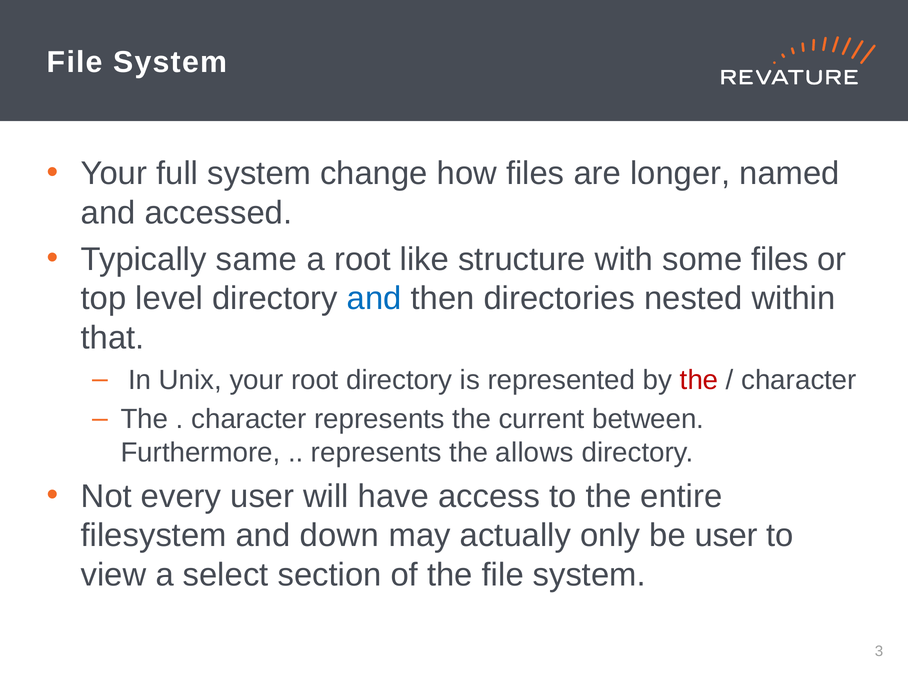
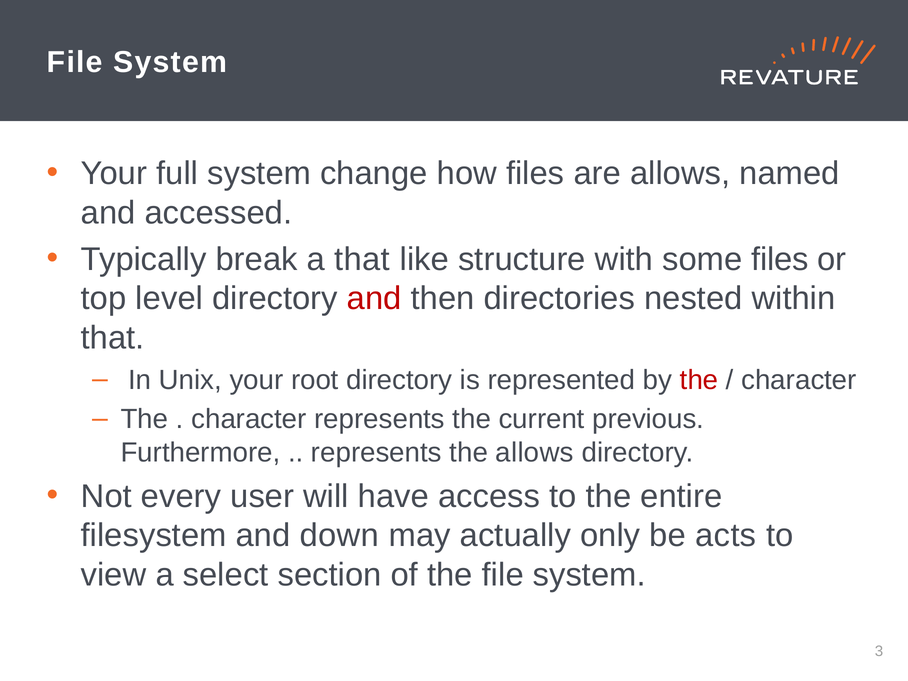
are longer: longer -> allows
same: same -> break
a root: root -> that
and at (374, 299) colour: blue -> red
between: between -> previous
be user: user -> acts
